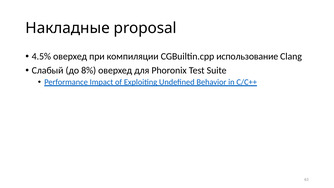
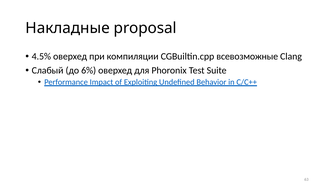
использование: использование -> всевозможные
8%: 8% -> 6%
